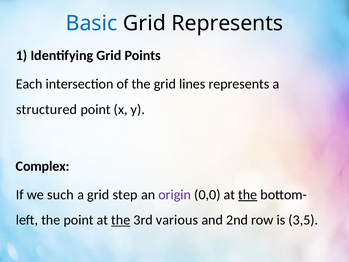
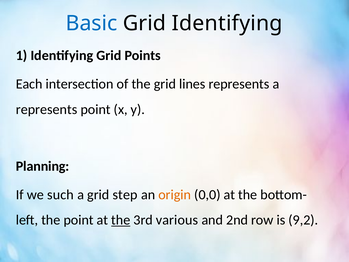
Grid Represents: Represents -> Identifying
structured at (47, 109): structured -> represents
Complex: Complex -> Planning
origin colour: purple -> orange
the at (248, 195) underline: present -> none
3,5: 3,5 -> 9,2
